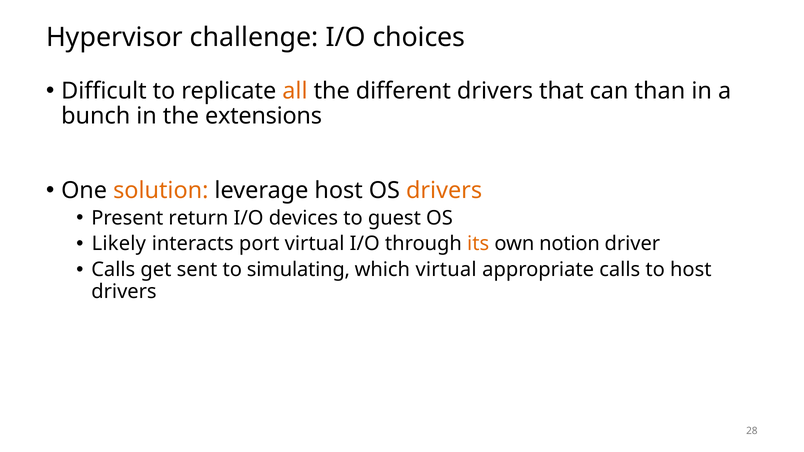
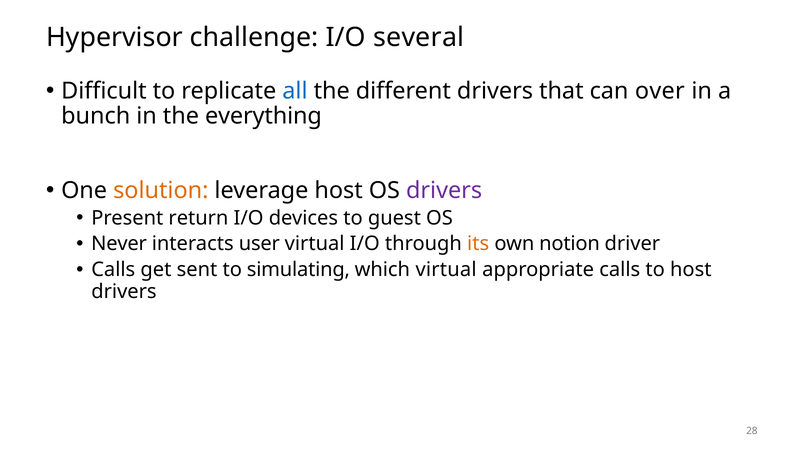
choices: choices -> several
all colour: orange -> blue
than: than -> over
extensions: extensions -> everything
drivers at (444, 190) colour: orange -> purple
Likely: Likely -> Never
port: port -> user
